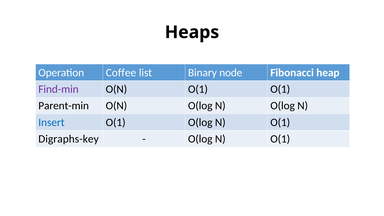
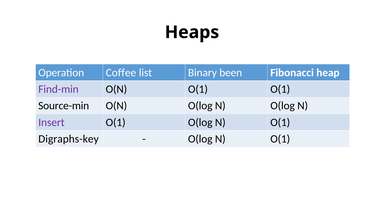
node: node -> been
Parent-min: Parent-min -> Source-min
Insert colour: blue -> purple
